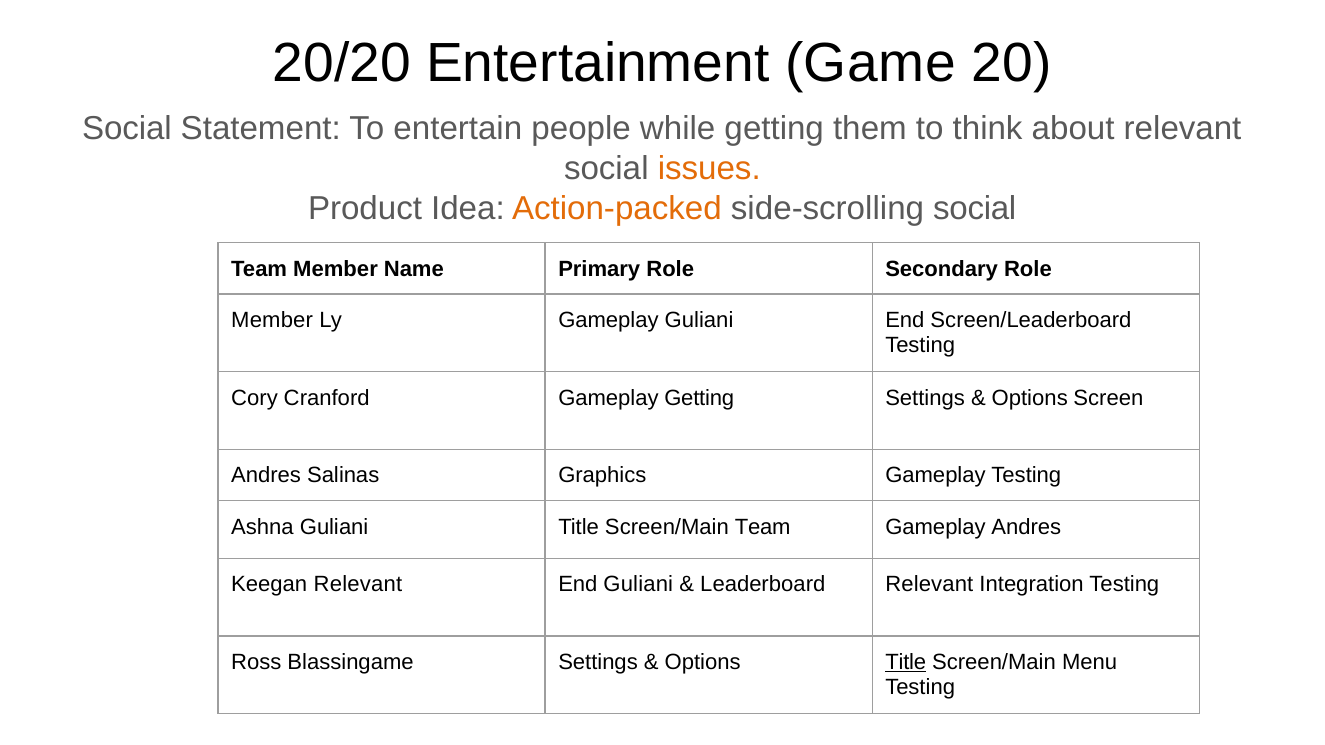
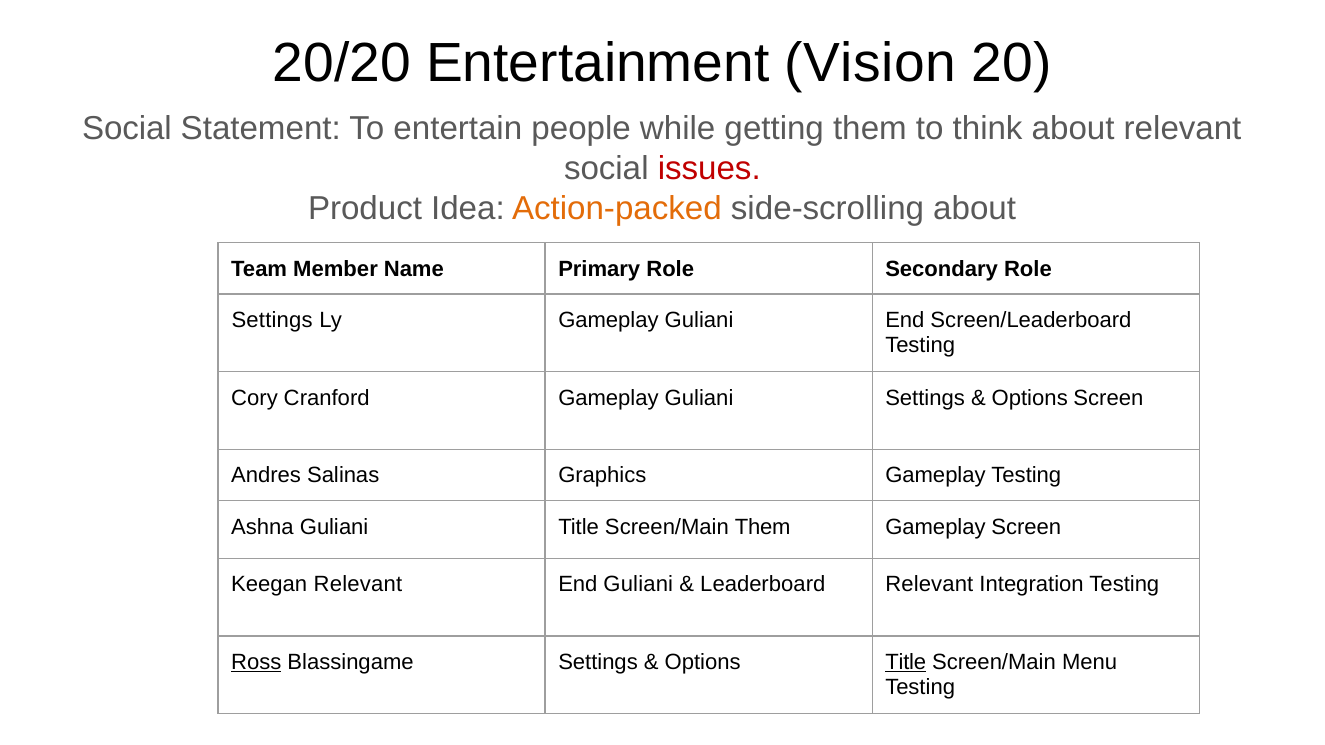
Game: Game -> Vision
issues colour: orange -> red
side-scrolling social: social -> about
Member at (272, 320): Member -> Settings
Cranford Gameplay Getting: Getting -> Guliani
Screen/Main Team: Team -> Them
Gameplay Andres: Andres -> Screen
Ross underline: none -> present
